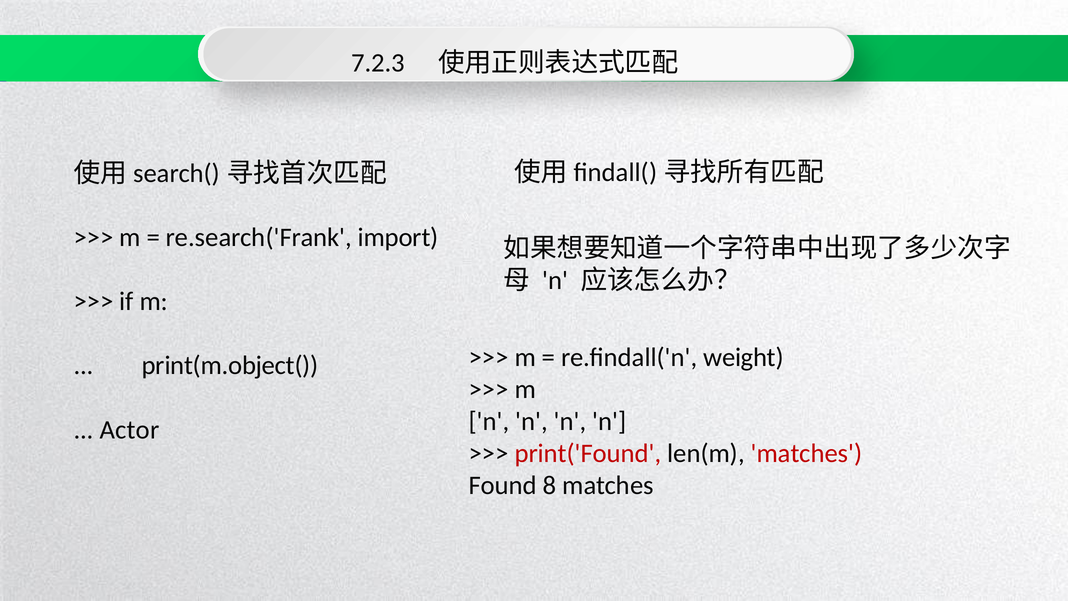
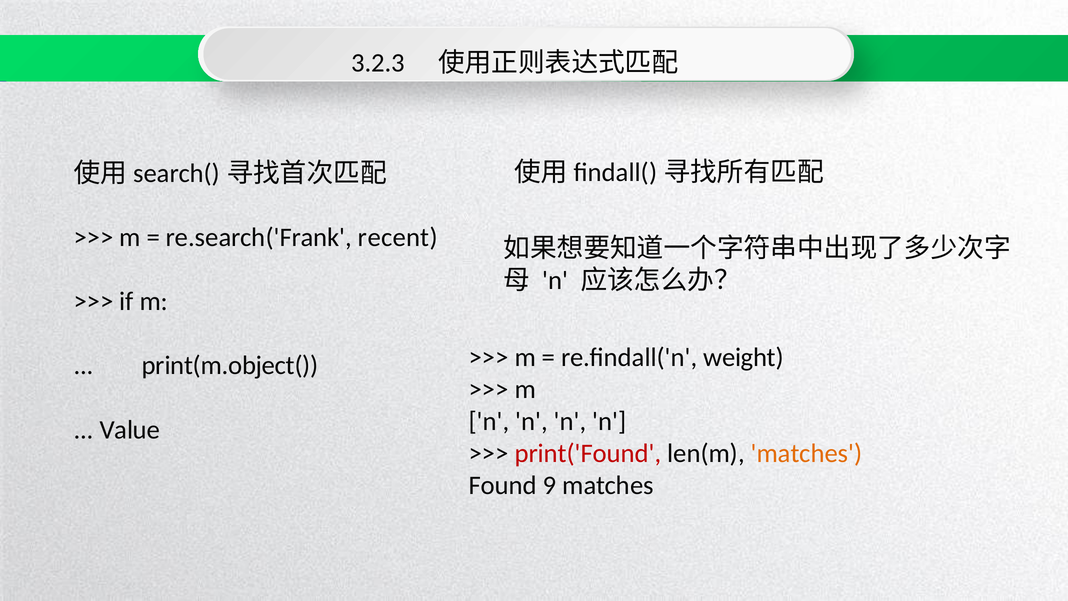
7.2.3: 7.2.3 -> 3.2.3
import: import -> recent
Actor: Actor -> Value
matches at (806, 453) colour: red -> orange
8: 8 -> 9
